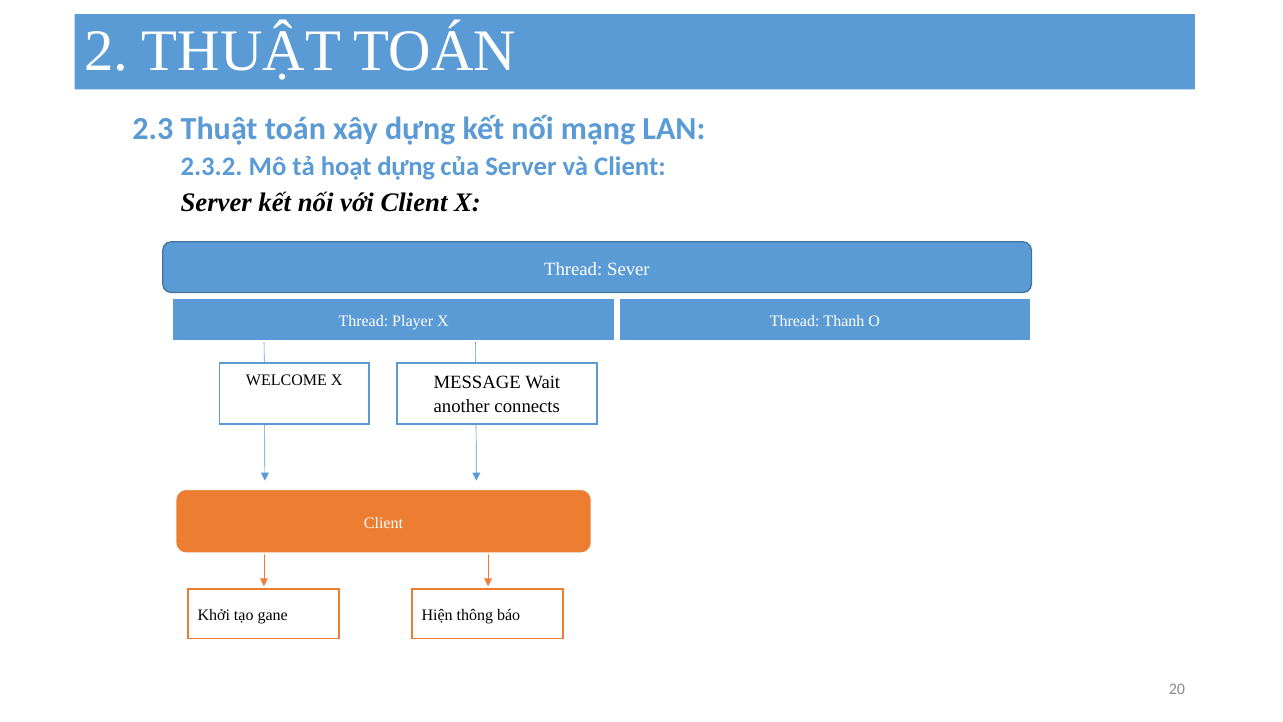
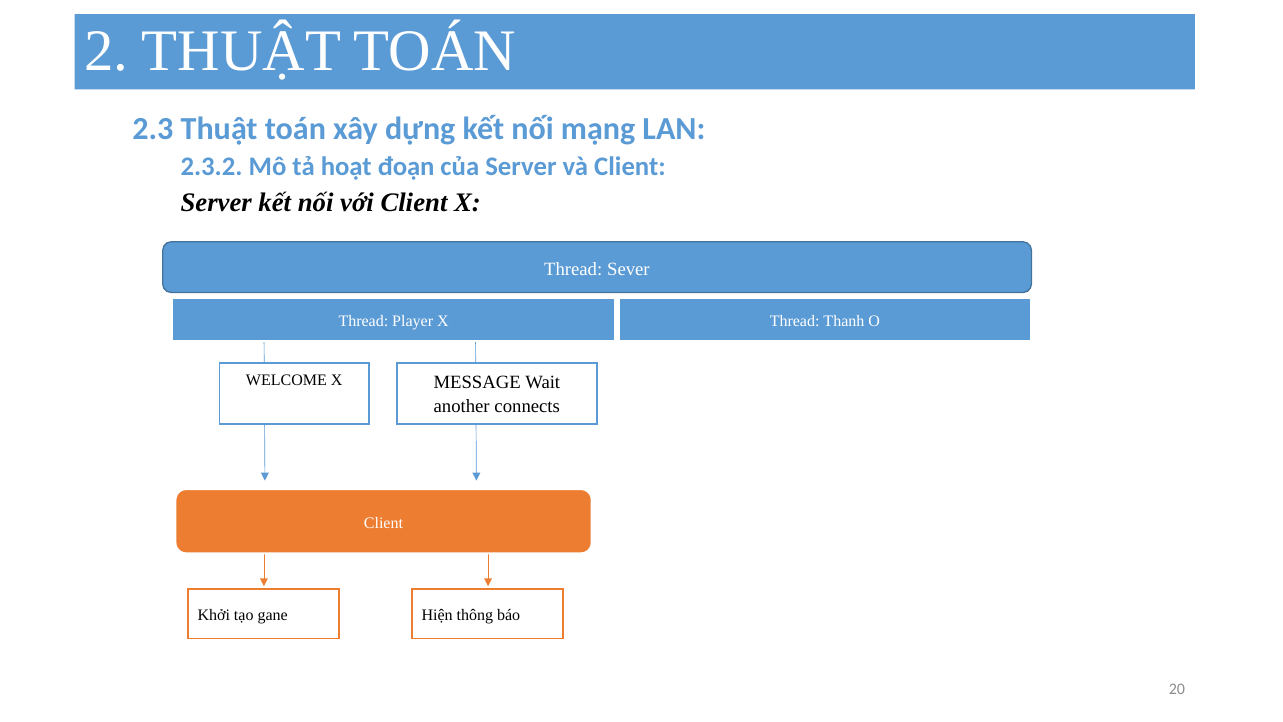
hoạt dựng: dựng -> đoạn
